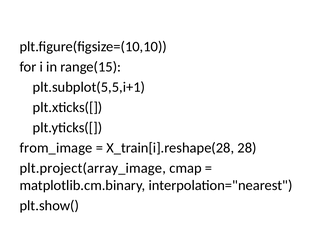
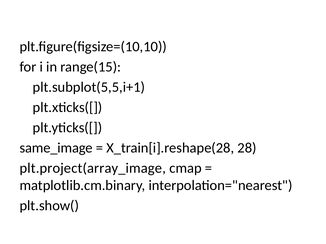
from_image: from_image -> same_image
